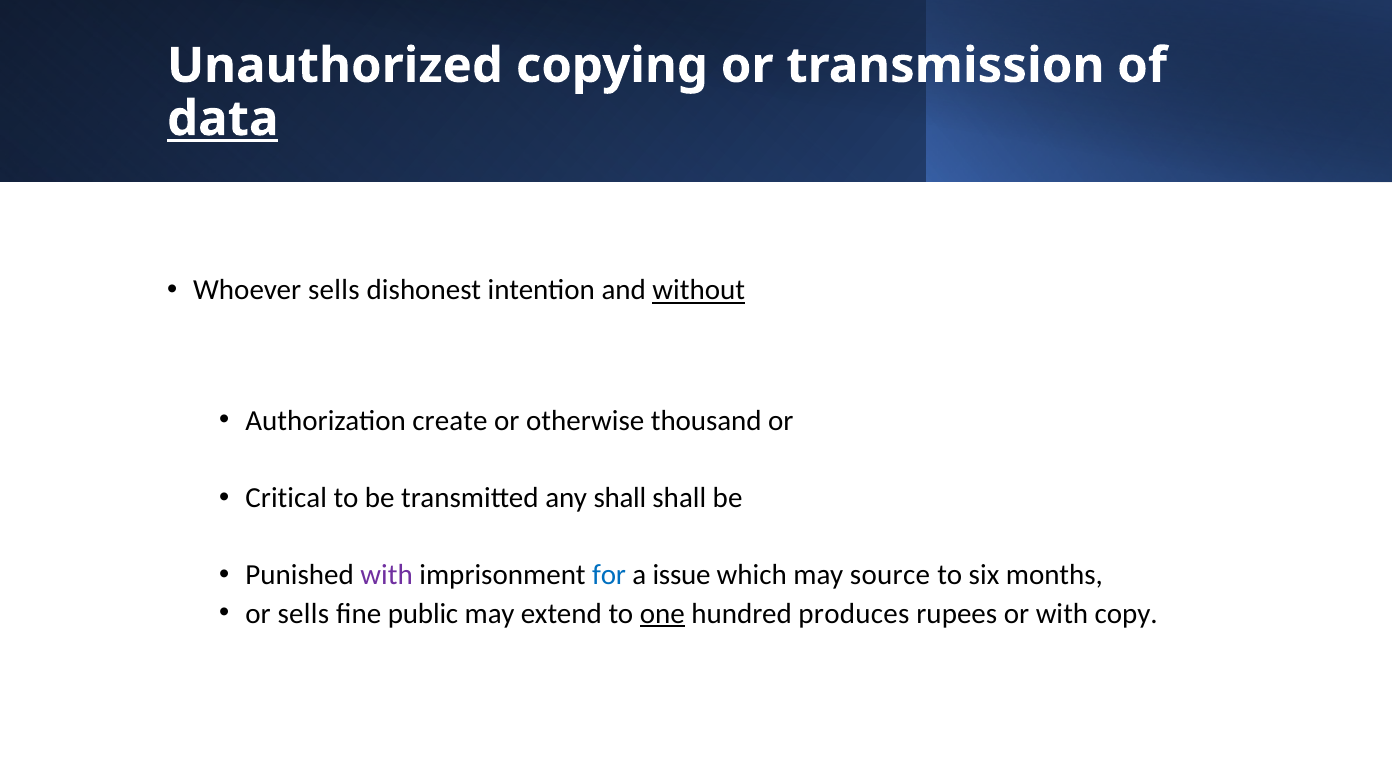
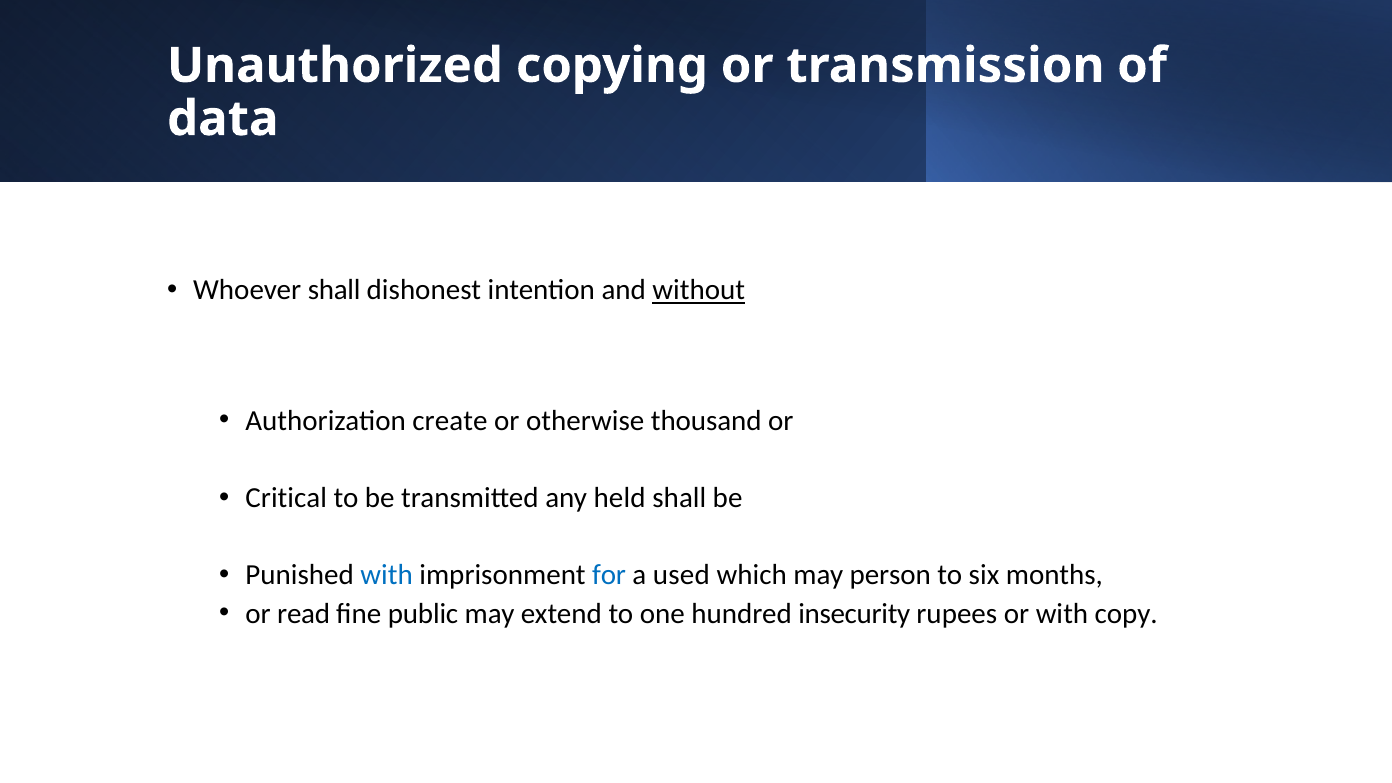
data underline: present -> none
Whoever sells: sells -> shall
any shall: shall -> held
with at (387, 575) colour: purple -> blue
issue: issue -> used
source: source -> person
or sells: sells -> read
one underline: present -> none
produces: produces -> insecurity
